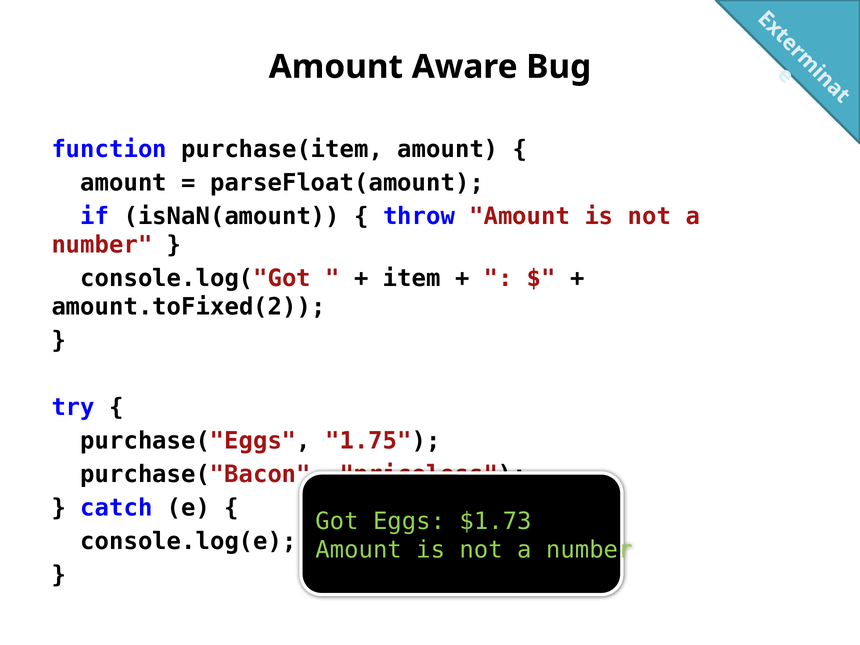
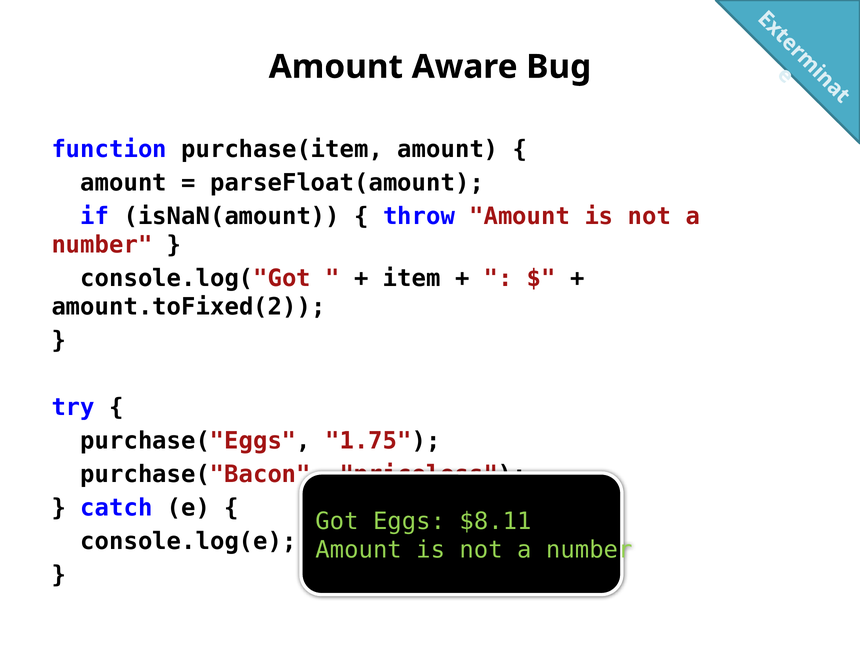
$1.73: $1.73 -> $8.11
